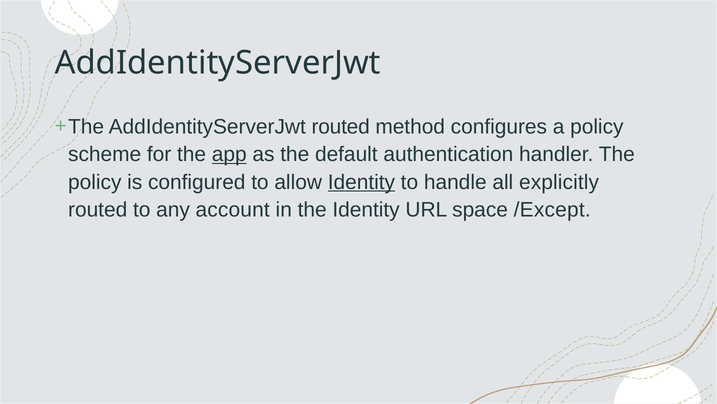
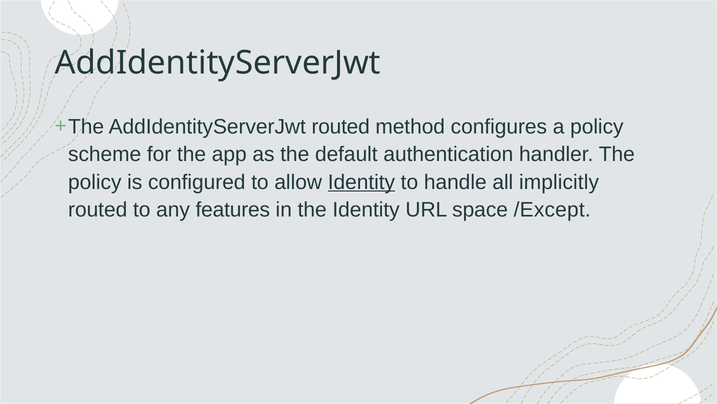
app underline: present -> none
explicitly: explicitly -> implicitly
account: account -> features
